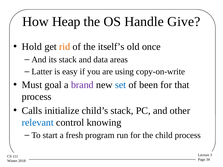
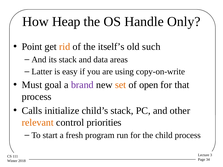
Give: Give -> Only
Hold: Hold -> Point
once: once -> such
set colour: blue -> orange
been: been -> open
relevant colour: blue -> orange
knowing: knowing -> priorities
